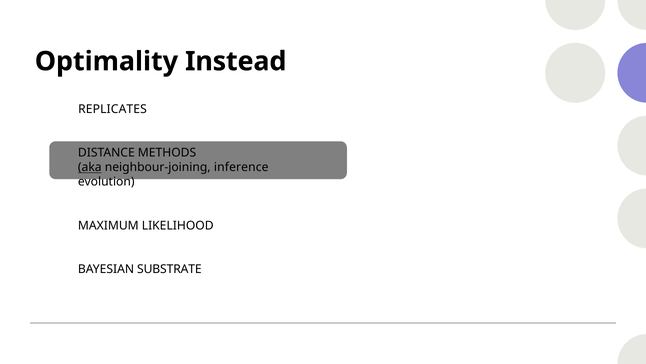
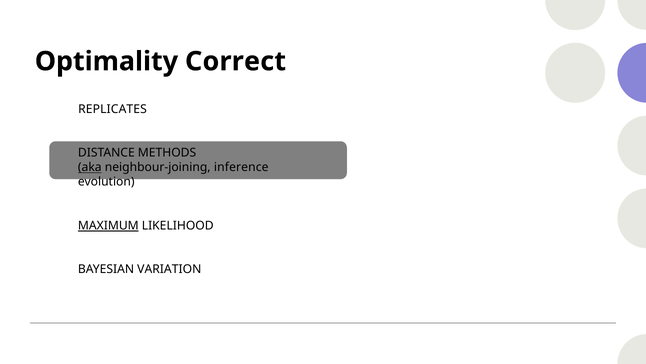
Instead: Instead -> Correct
MAXIMUM underline: none -> present
SUBSTRATE: SUBSTRATE -> VARIATION
